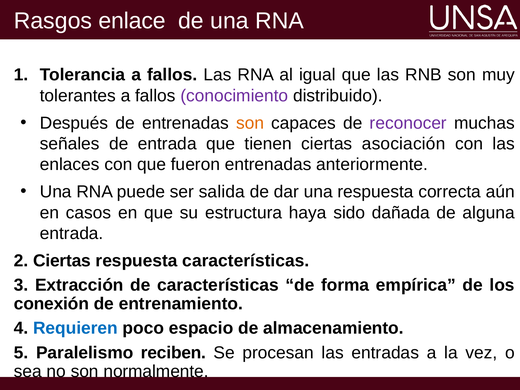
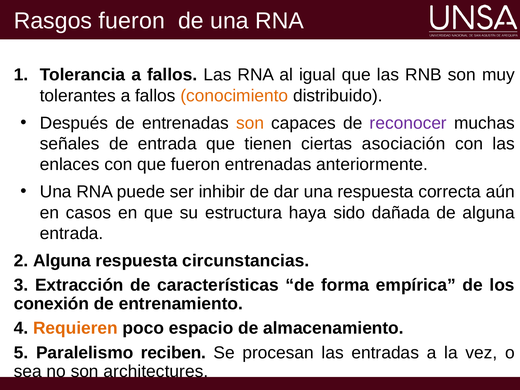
Rasgos enlace: enlace -> fueron
conocimiento colour: purple -> orange
salida: salida -> inhibir
2 Ciertas: Ciertas -> Alguna
respuesta características: características -> circunstancias
Requieren colour: blue -> orange
normalmente: normalmente -> architectures
